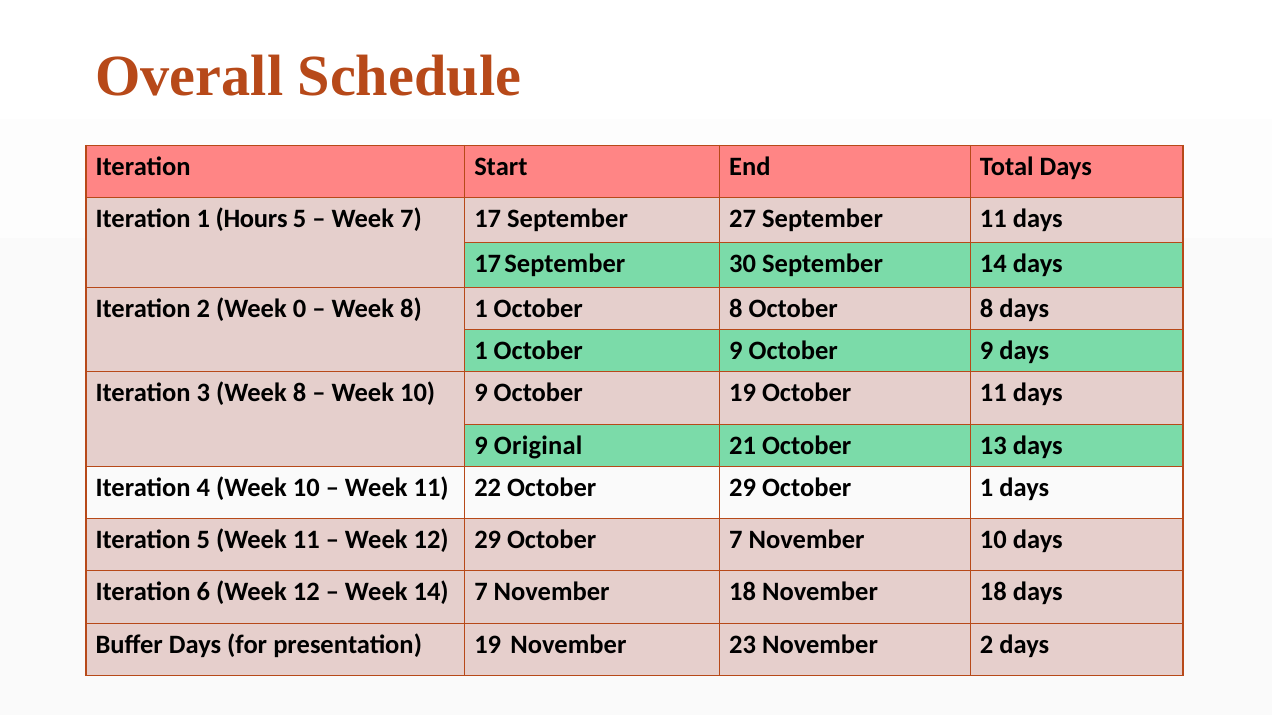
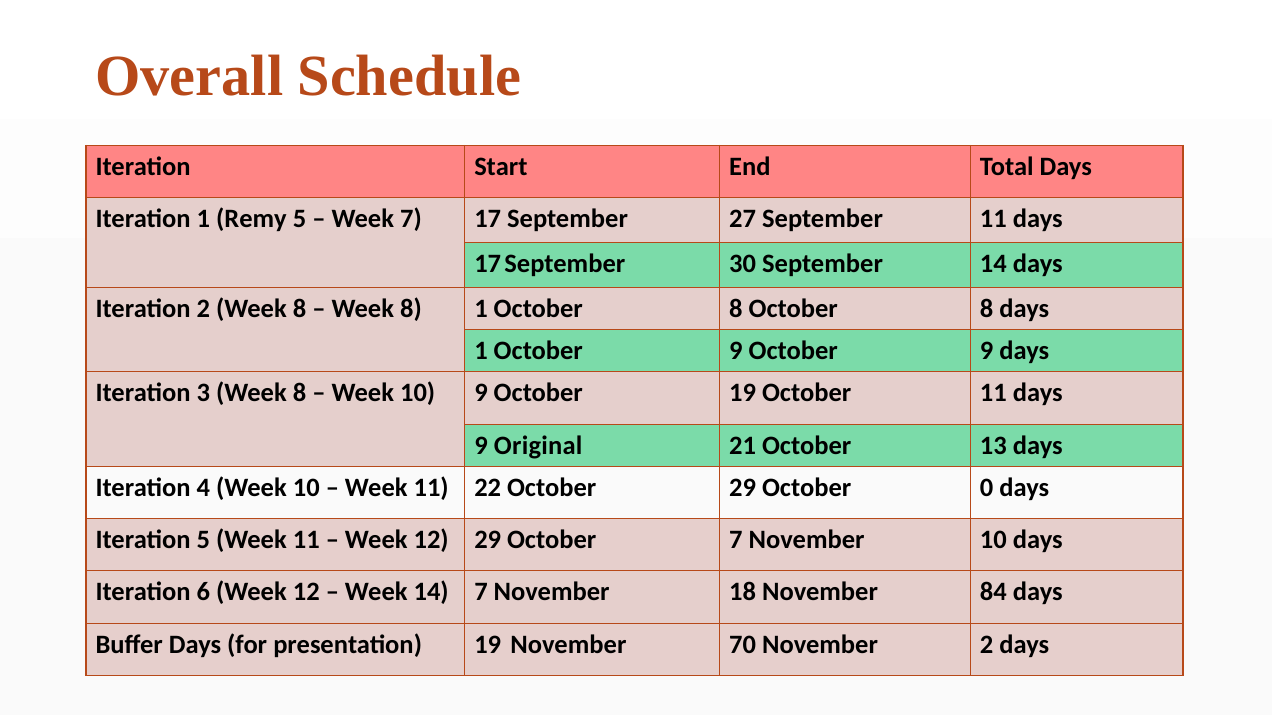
Hours: Hours -> Remy
2 Week 0: 0 -> 8
October 1: 1 -> 0
18 November 18: 18 -> 84
23: 23 -> 70
